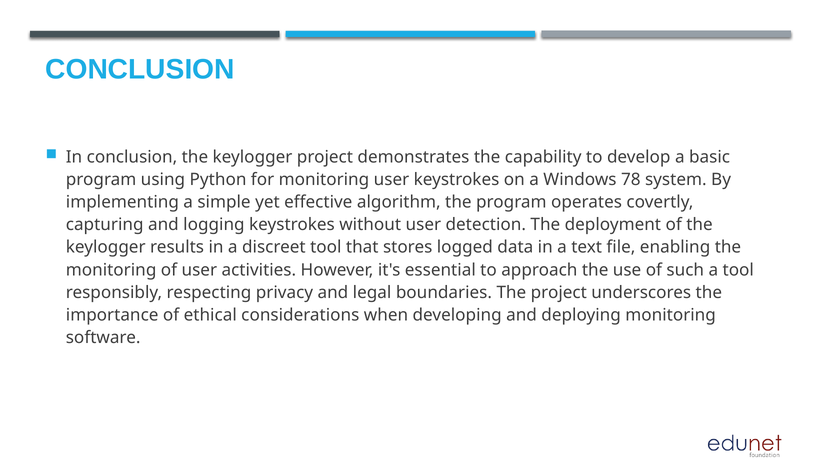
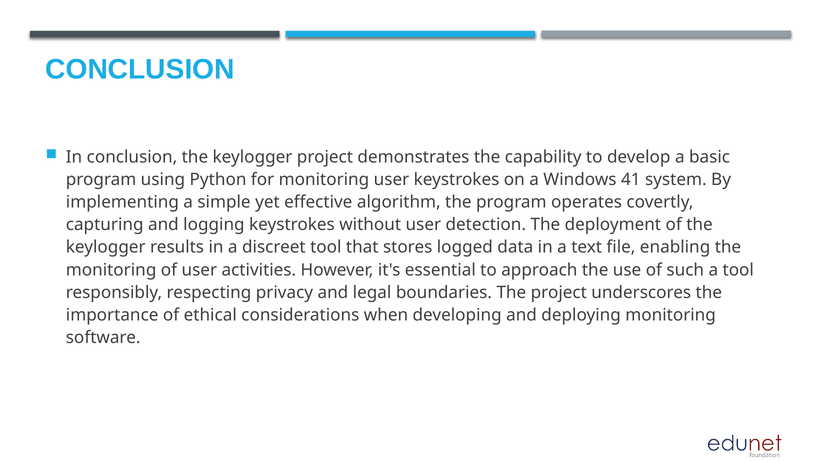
78: 78 -> 41
